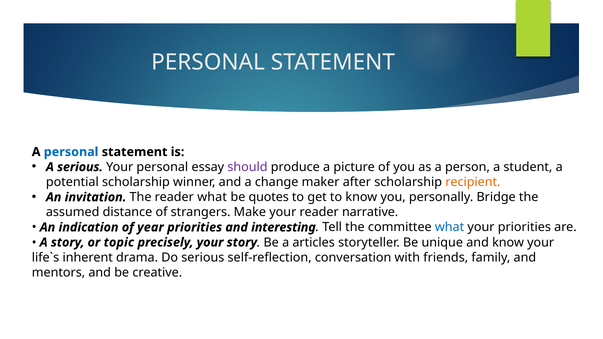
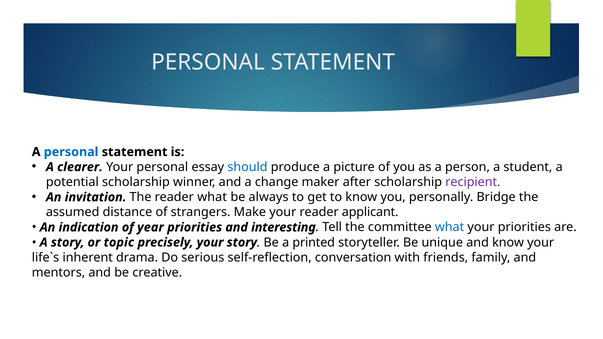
A serious: serious -> clearer
should colour: purple -> blue
recipient colour: orange -> purple
quotes: quotes -> always
narrative: narrative -> applicant
articles: articles -> printed
